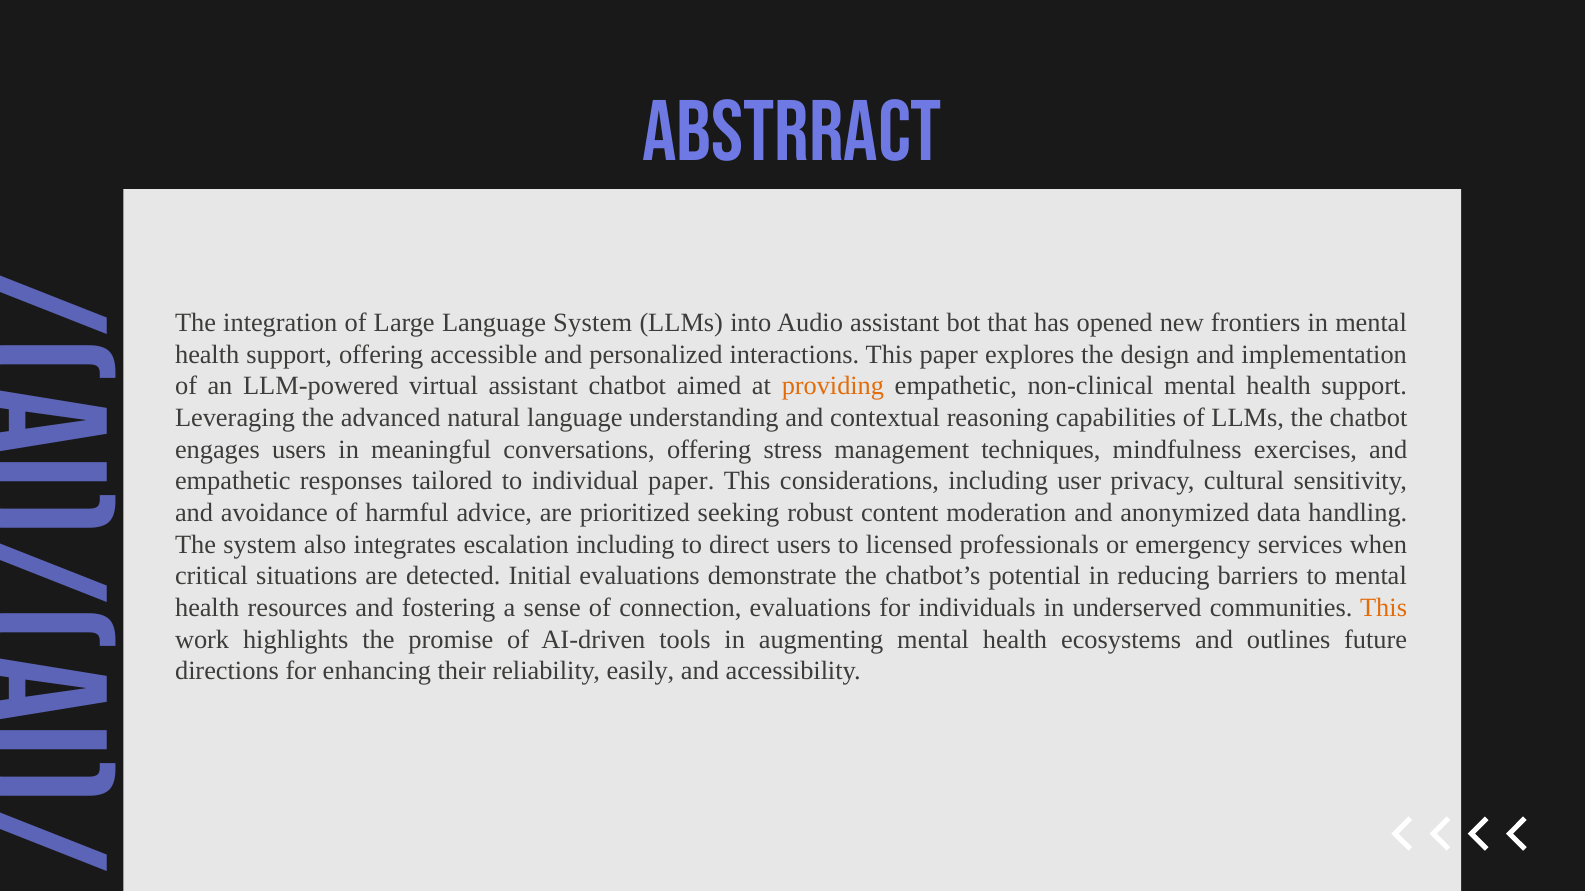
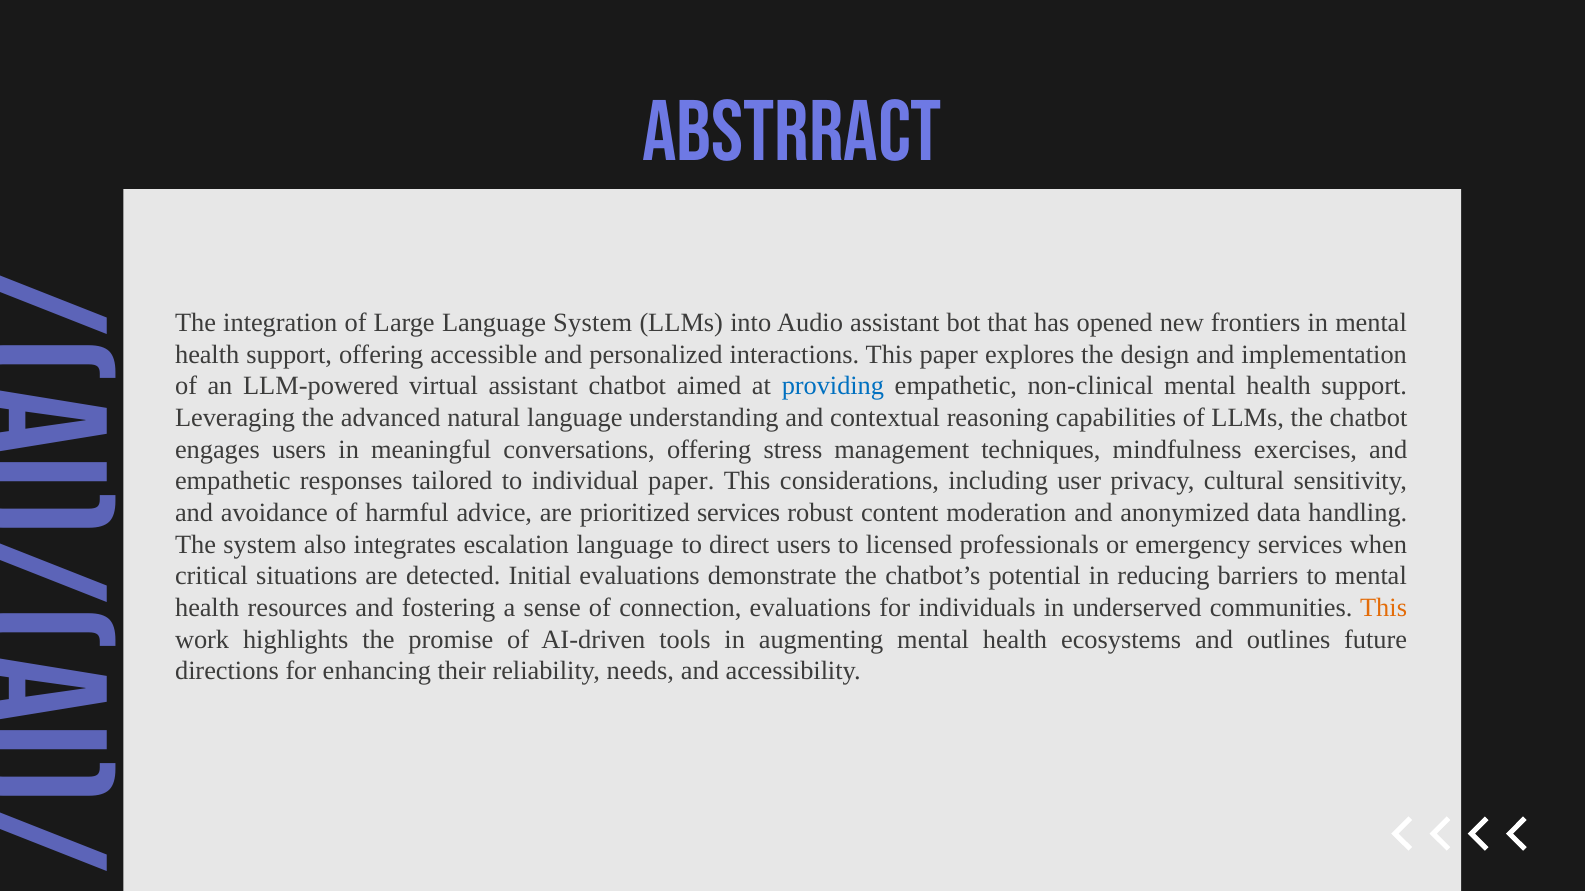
providing colour: orange -> blue
prioritized seeking: seeking -> services
escalation including: including -> language
easily: easily -> needs
